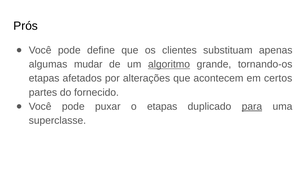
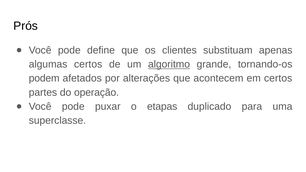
algumas mudar: mudar -> certos
etapas at (44, 78): etapas -> podem
fornecido: fornecido -> operação
para underline: present -> none
